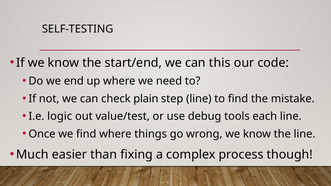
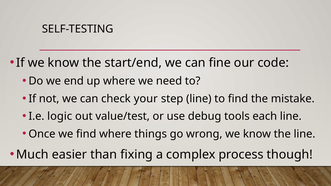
this: this -> fine
plain: plain -> your
